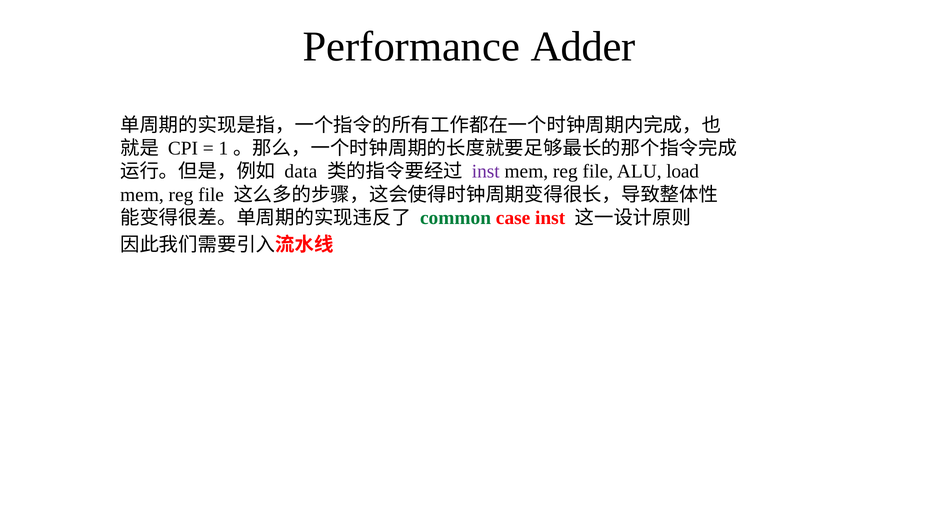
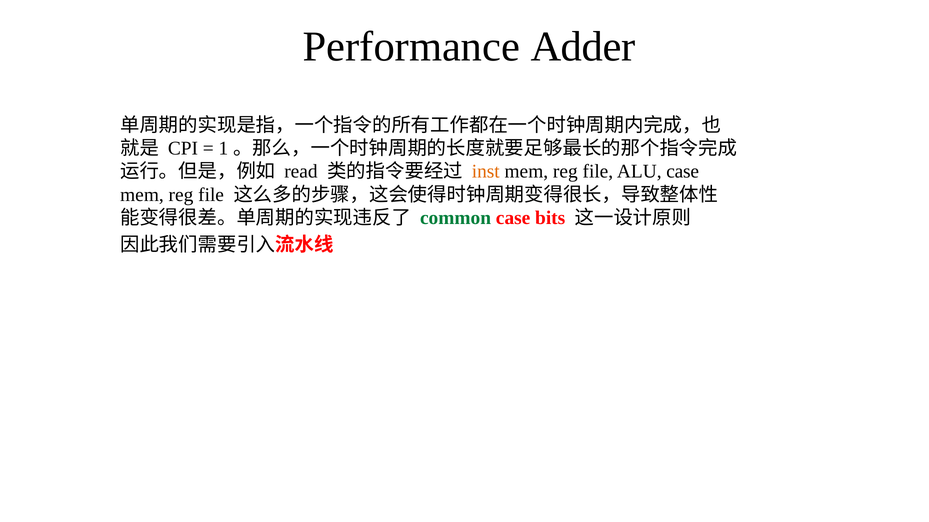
data: data -> read
inst at (486, 172) colour: purple -> orange
ALU load: load -> case
case inst: inst -> bits
